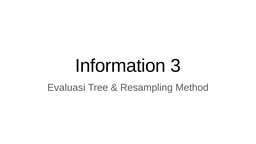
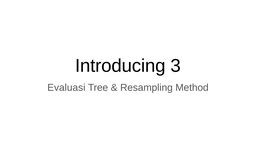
Information: Information -> Introducing
